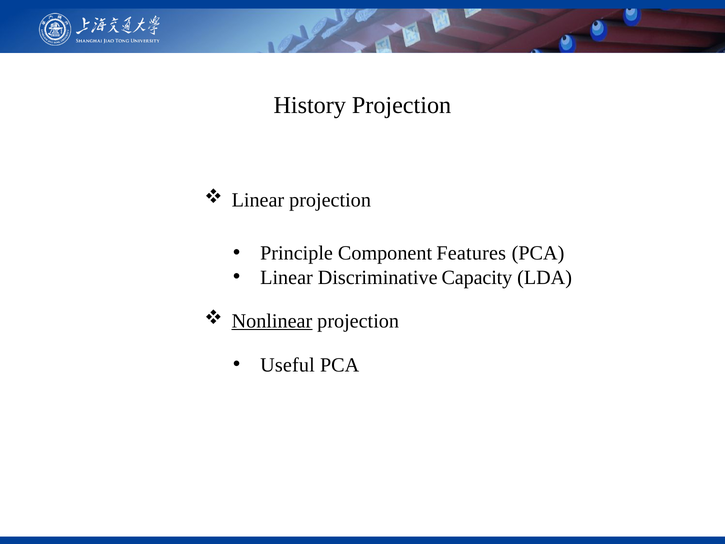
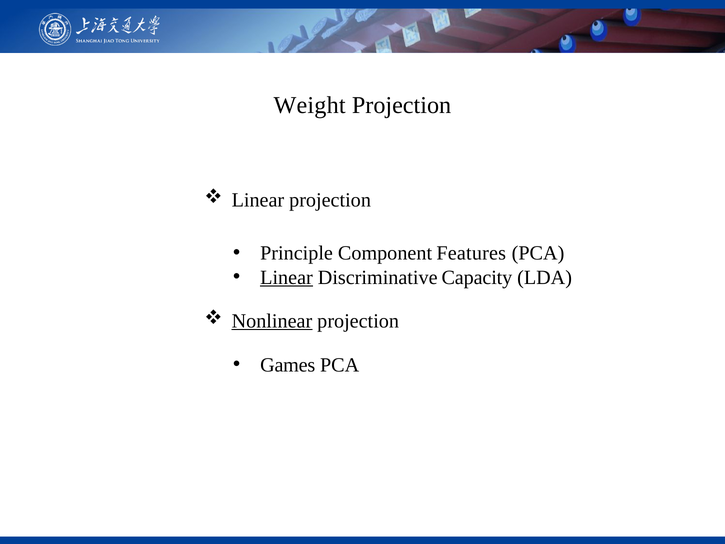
History: History -> Weight
Linear at (287, 277) underline: none -> present
Useful: Useful -> Games
